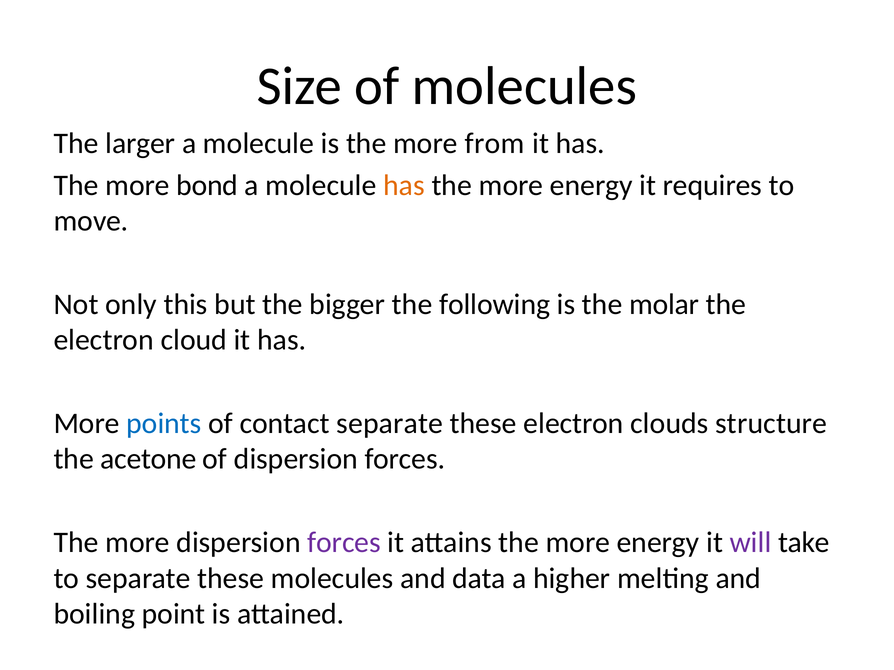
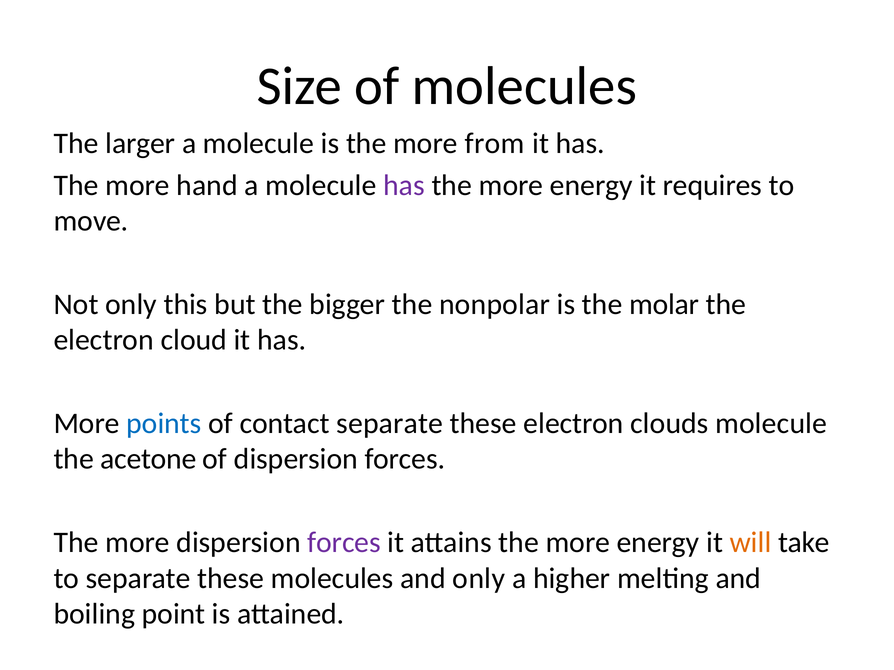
bond: bond -> hand
has at (404, 185) colour: orange -> purple
following: following -> nonpolar
clouds structure: structure -> molecule
will colour: purple -> orange
and data: data -> only
